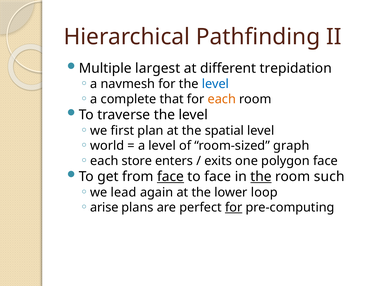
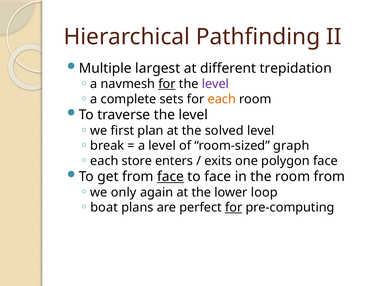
for at (167, 84) underline: none -> present
level at (215, 84) colour: blue -> purple
that: that -> sets
spatial: spatial -> solved
world: world -> break
the at (261, 177) underline: present -> none
room such: such -> from
lead: lead -> only
arise: arise -> boat
